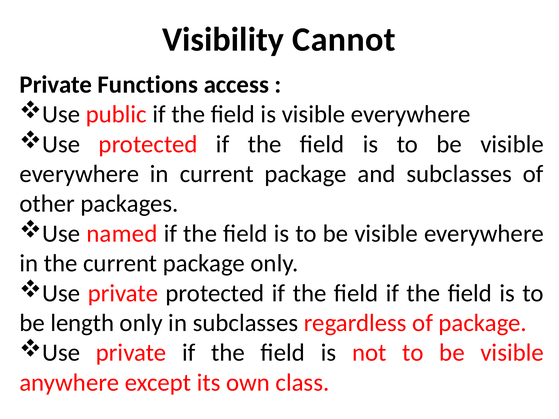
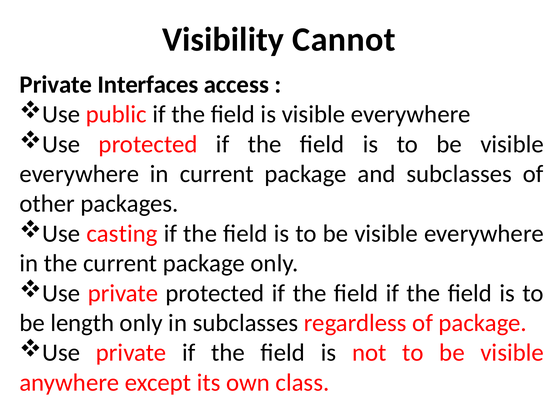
Functions: Functions -> Interfaces
named: named -> casting
